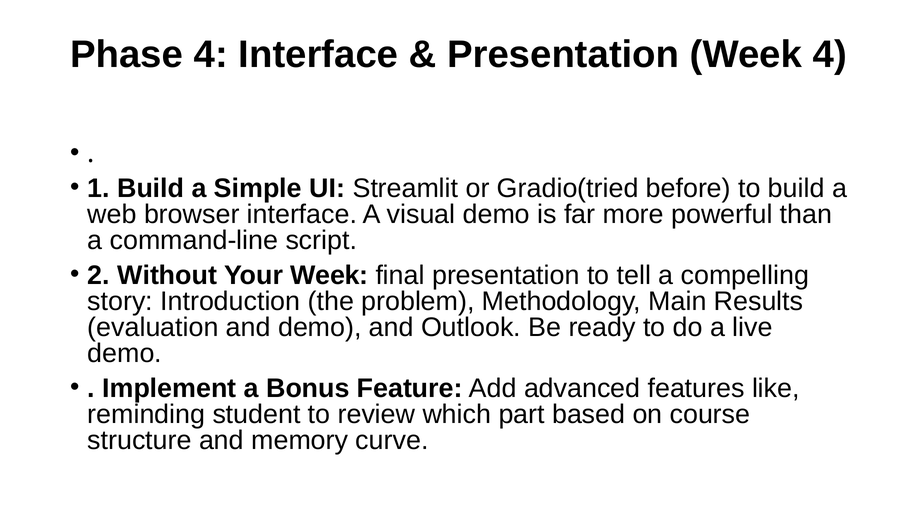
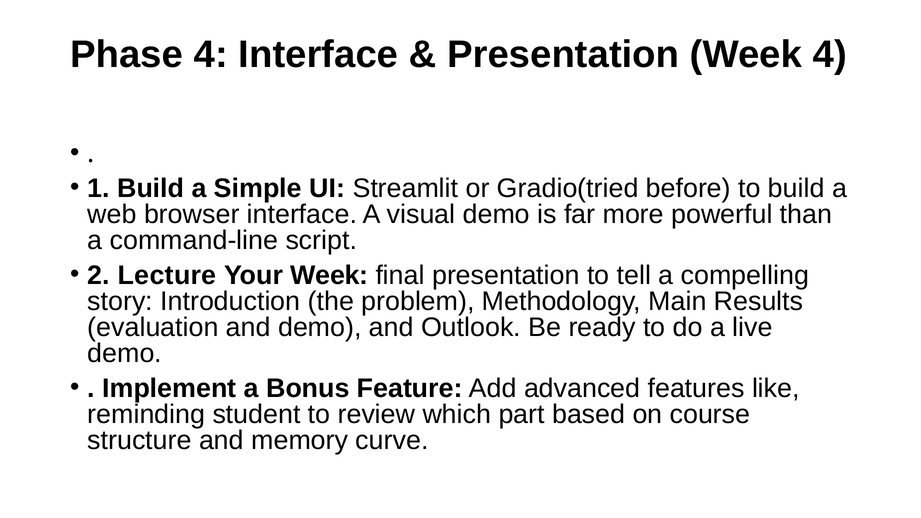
Without: Without -> Lecture
